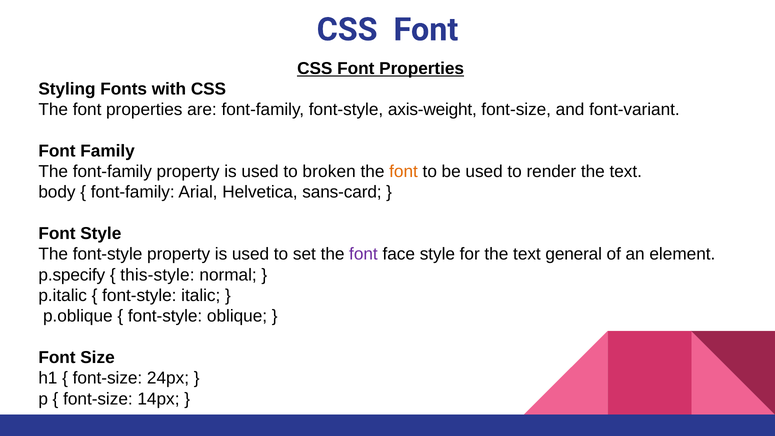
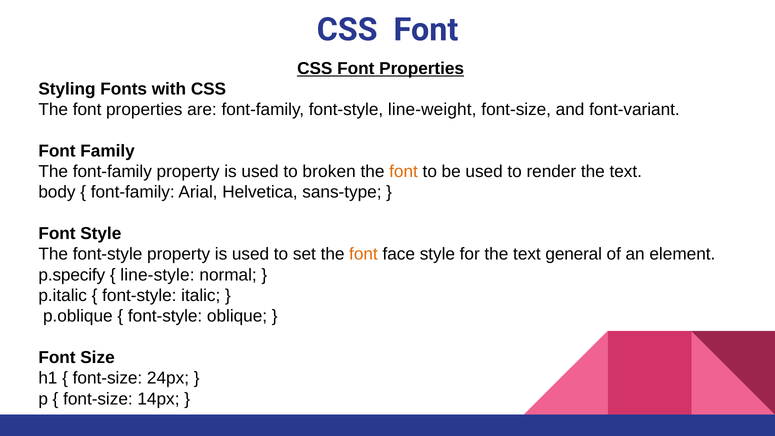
axis-weight: axis-weight -> line-weight
sans-card: sans-card -> sans-type
font at (363, 254) colour: purple -> orange
this-style: this-style -> line-style
